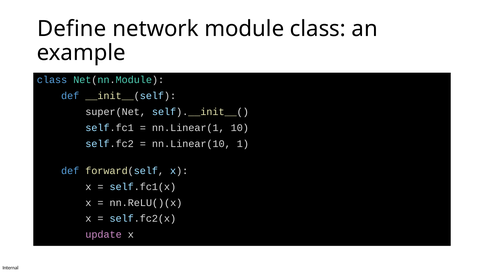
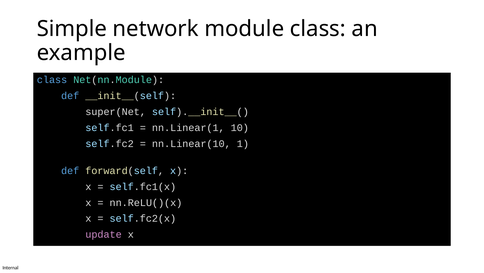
Define: Define -> Simple
